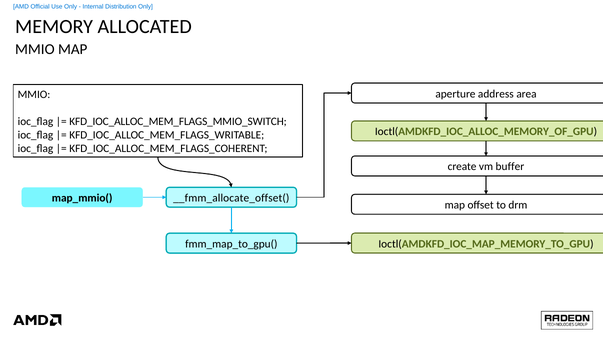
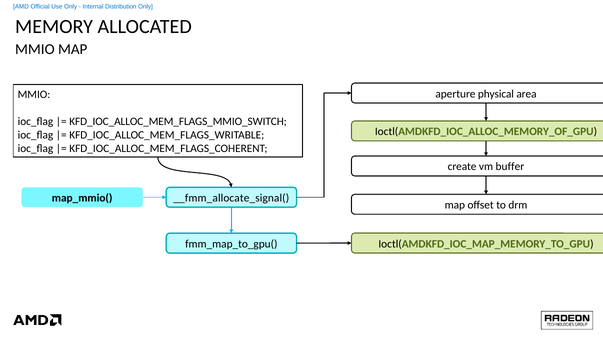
address: address -> physical
__fmm_allocate_offset(: __fmm_allocate_offset( -> __fmm_allocate_signal(
